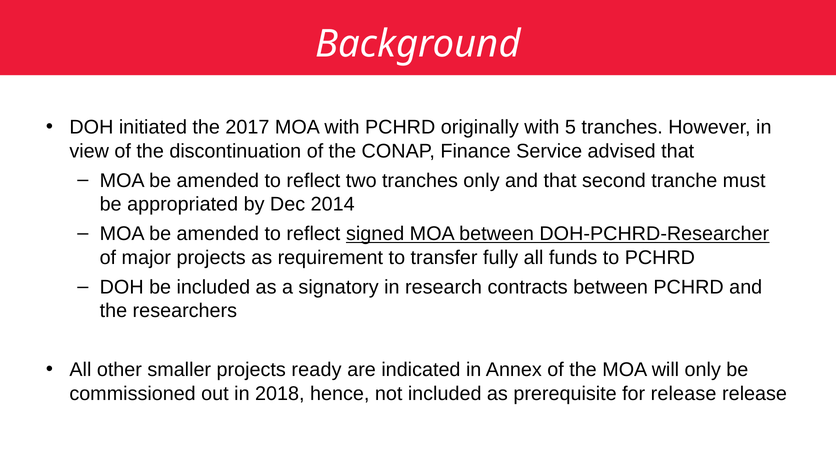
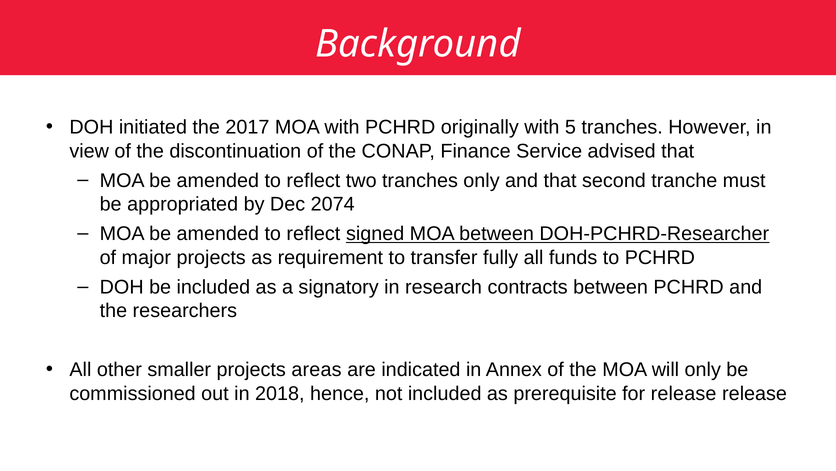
2014: 2014 -> 2074
ready: ready -> areas
